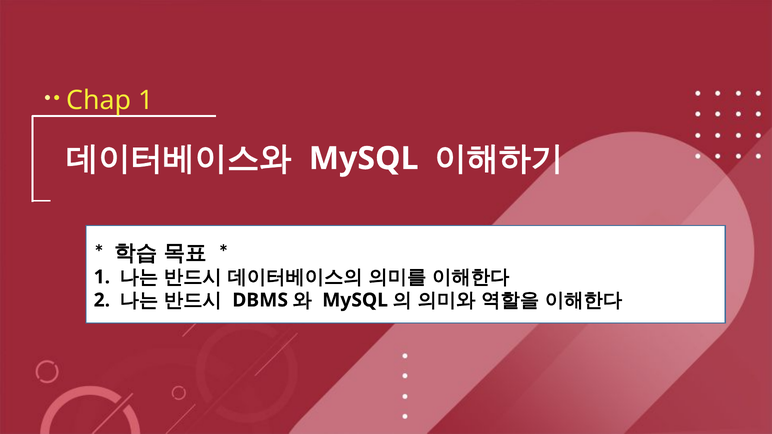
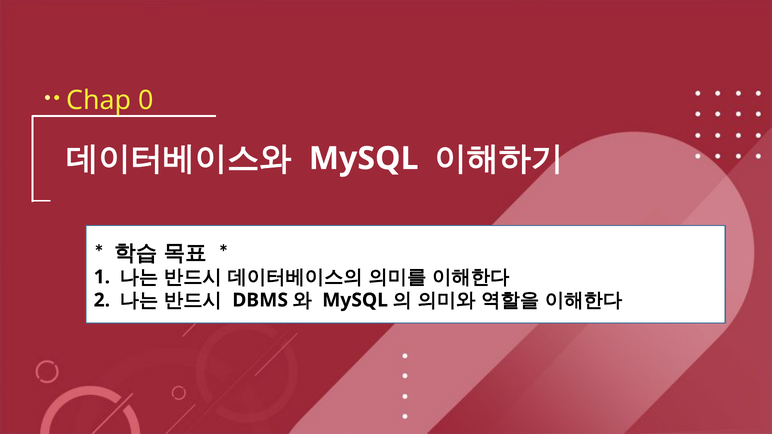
Chap 1: 1 -> 0
